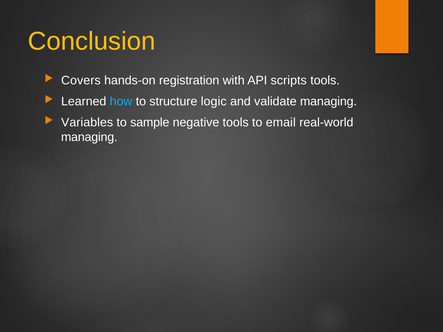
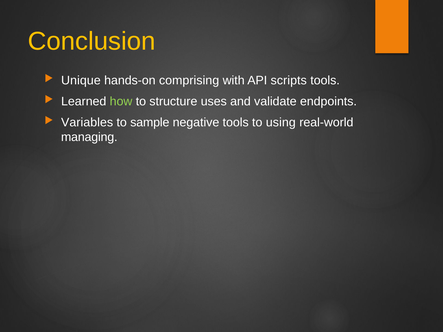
Covers: Covers -> Unique
registration: registration -> comprising
how colour: light blue -> light green
logic: logic -> uses
validate managing: managing -> endpoints
email: email -> using
